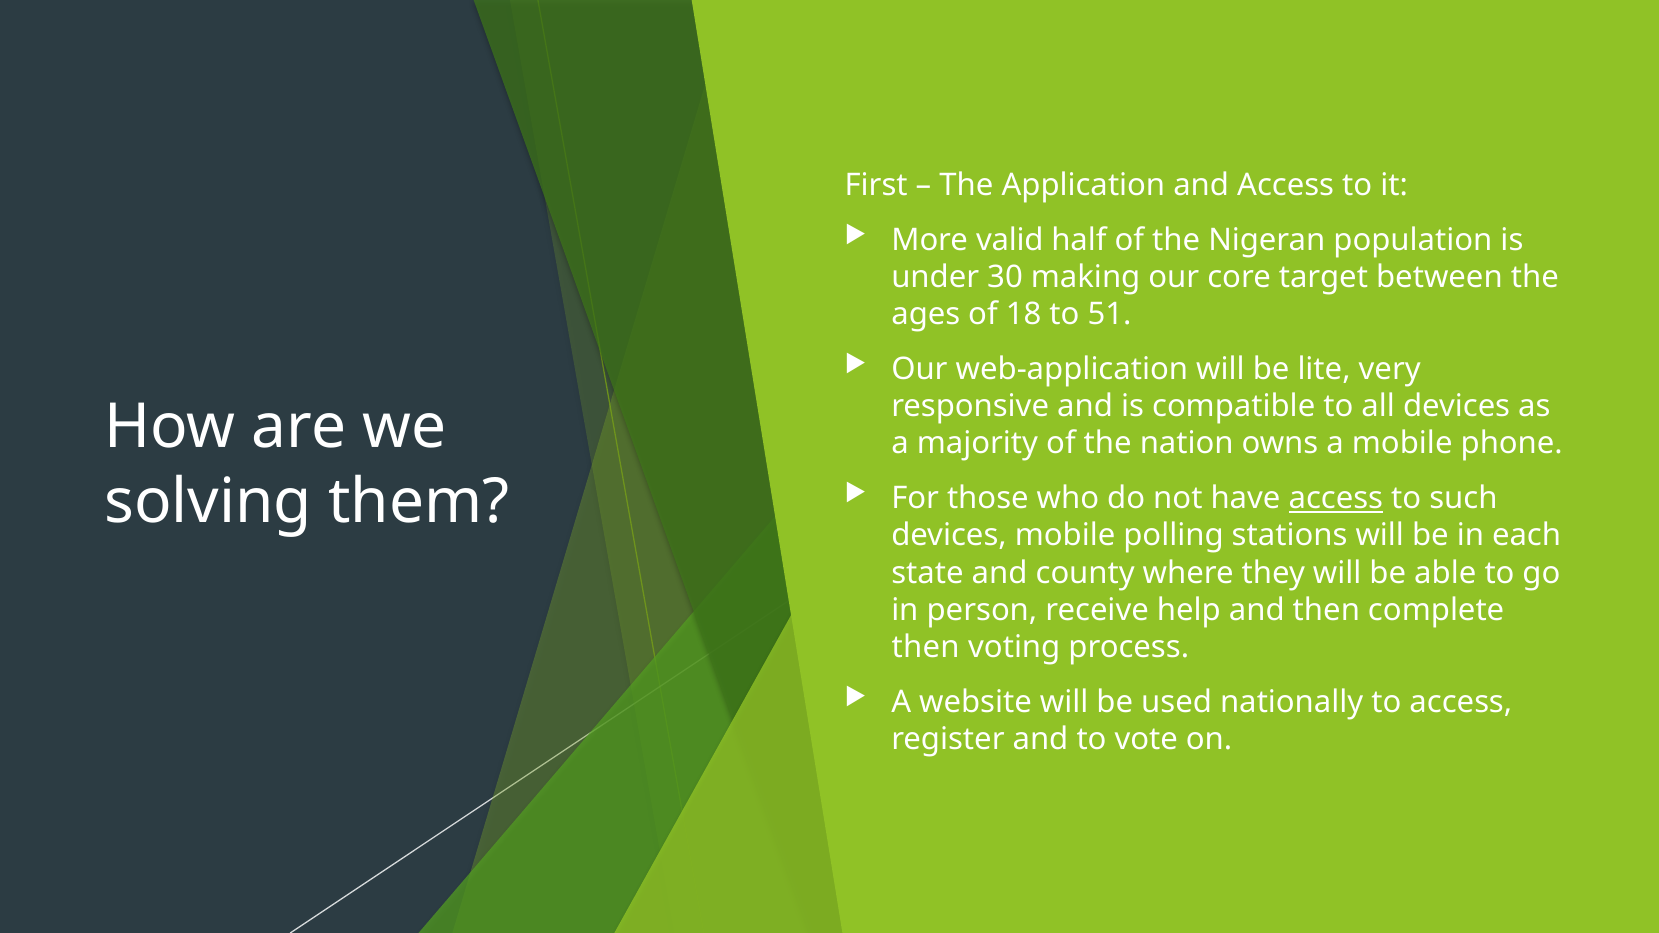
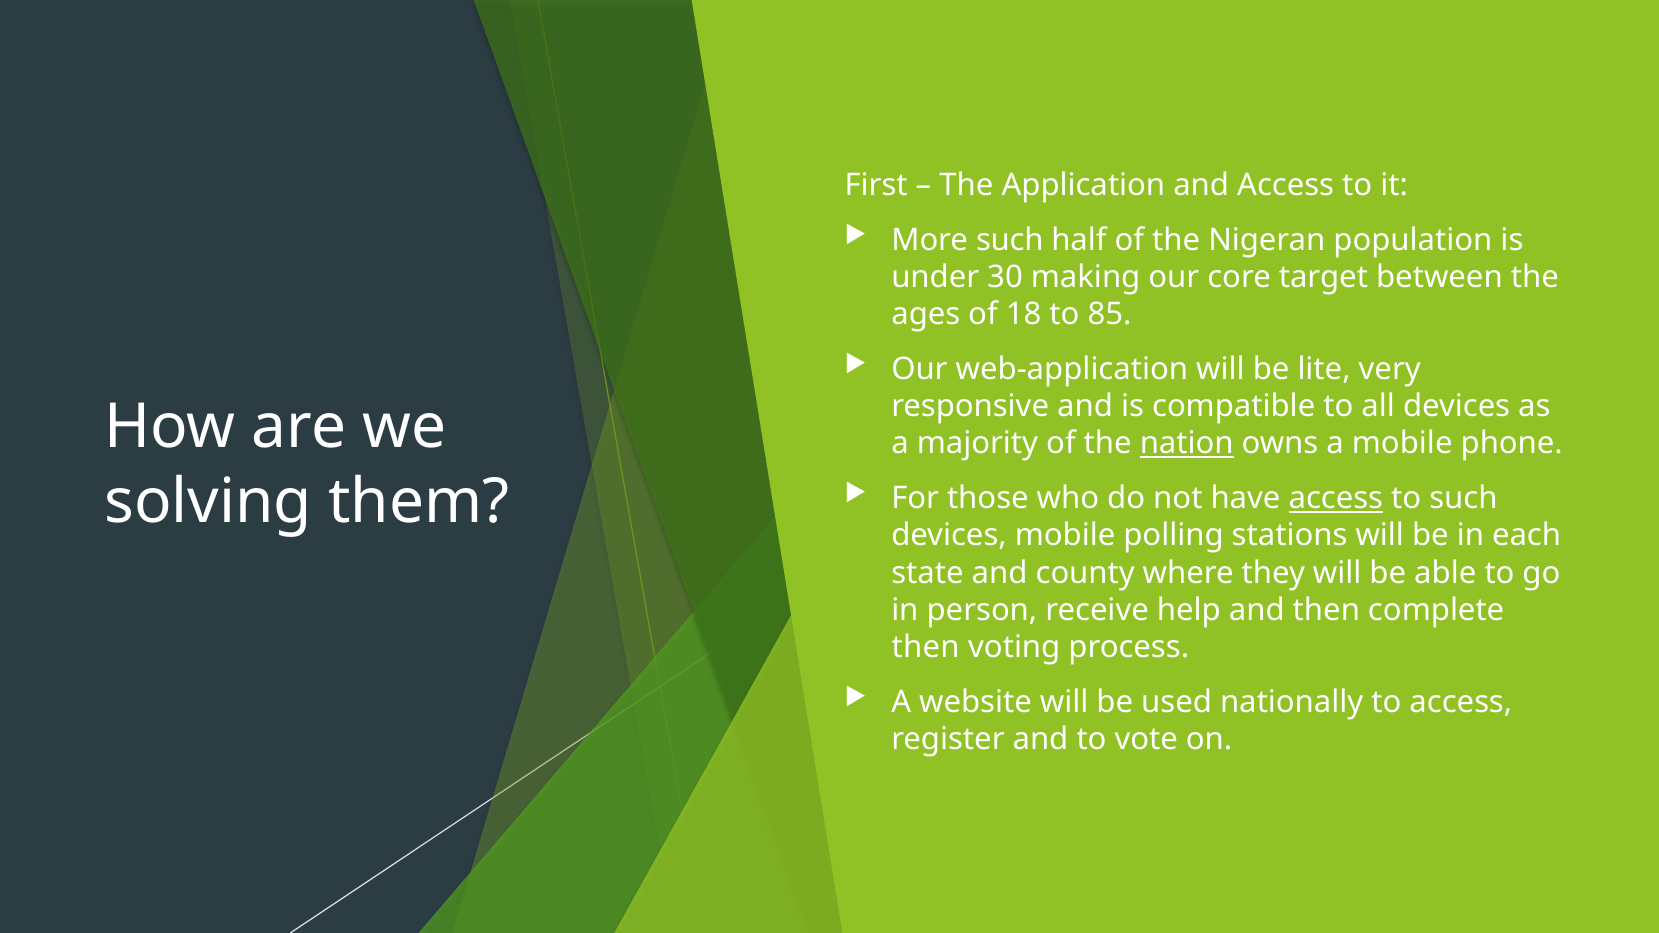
More valid: valid -> such
51: 51 -> 85
nation underline: none -> present
